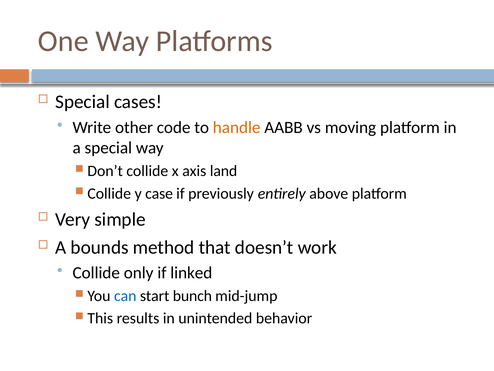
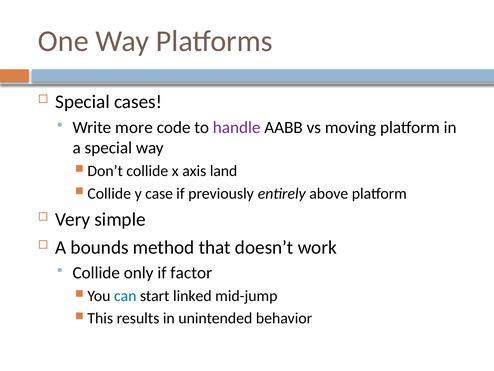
other: other -> more
handle colour: orange -> purple
linked: linked -> factor
bunch: bunch -> linked
